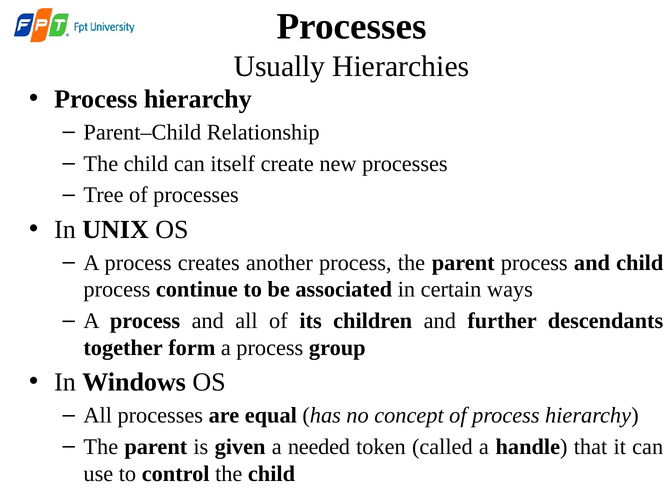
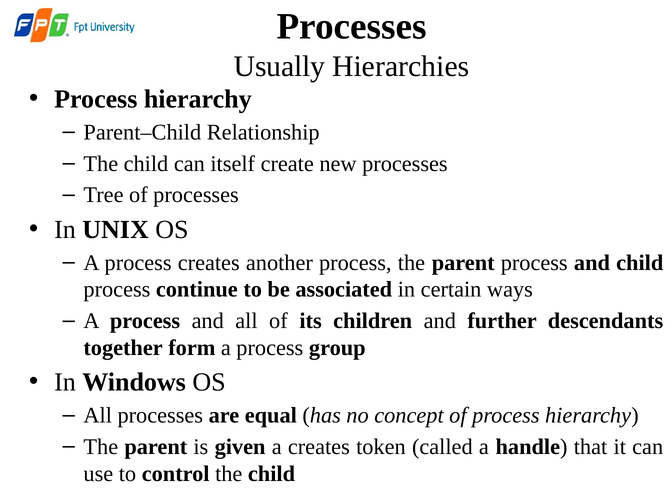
a needed: needed -> creates
